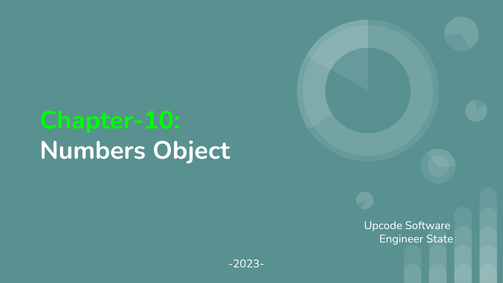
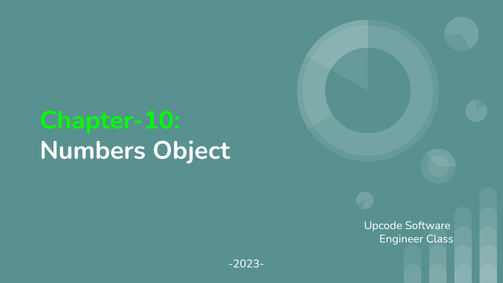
State: State -> Class
